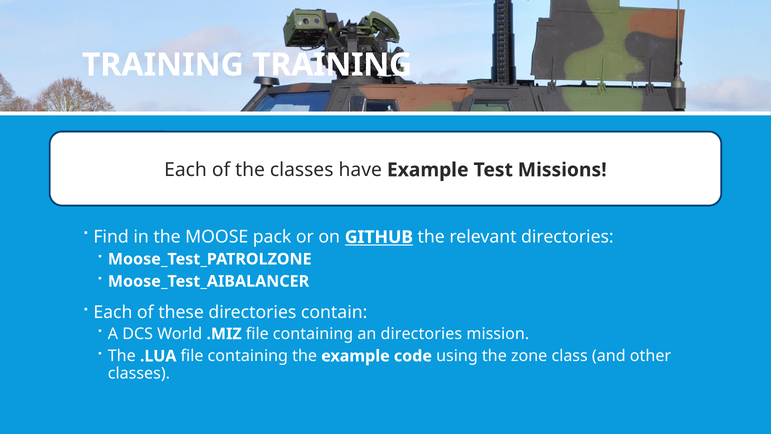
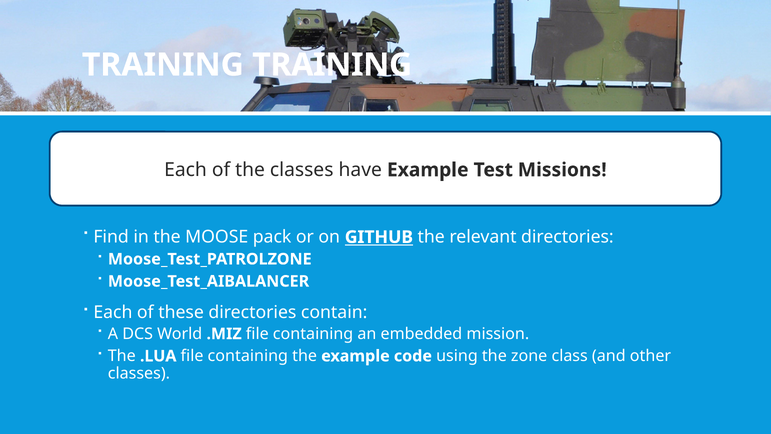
an directories: directories -> embedded
